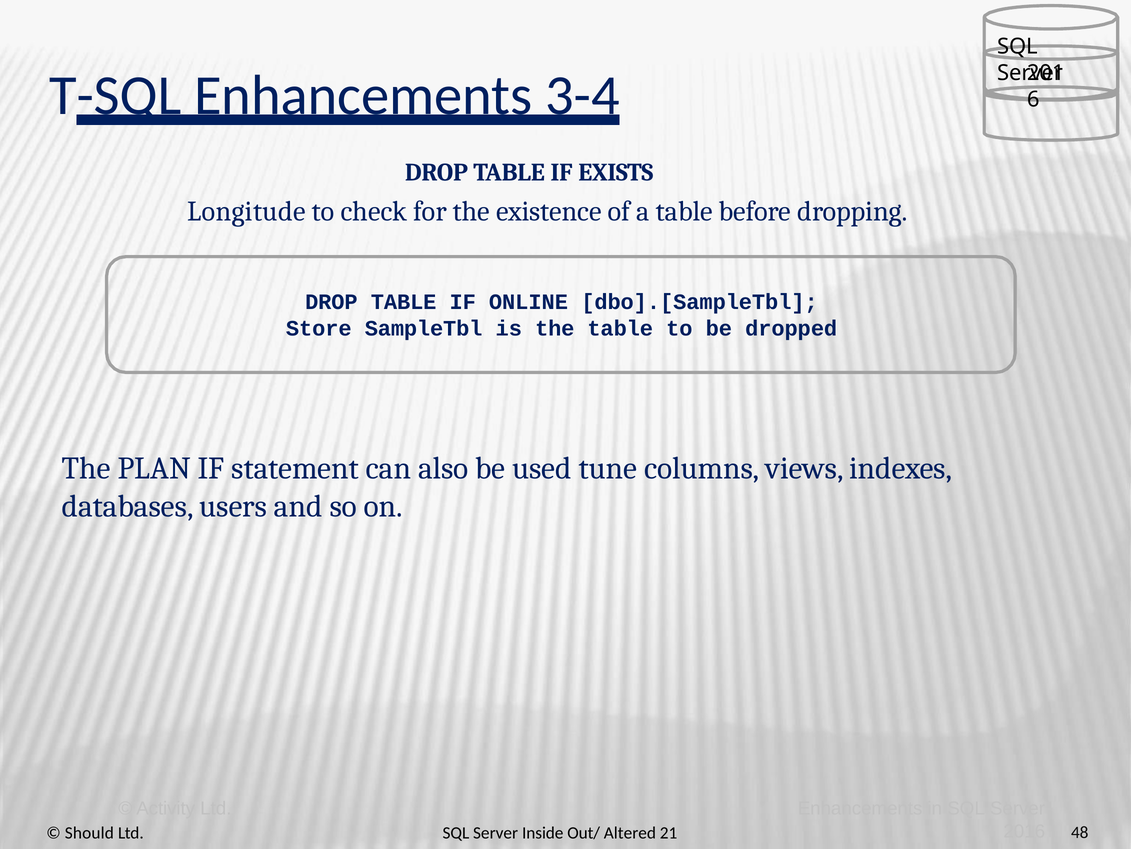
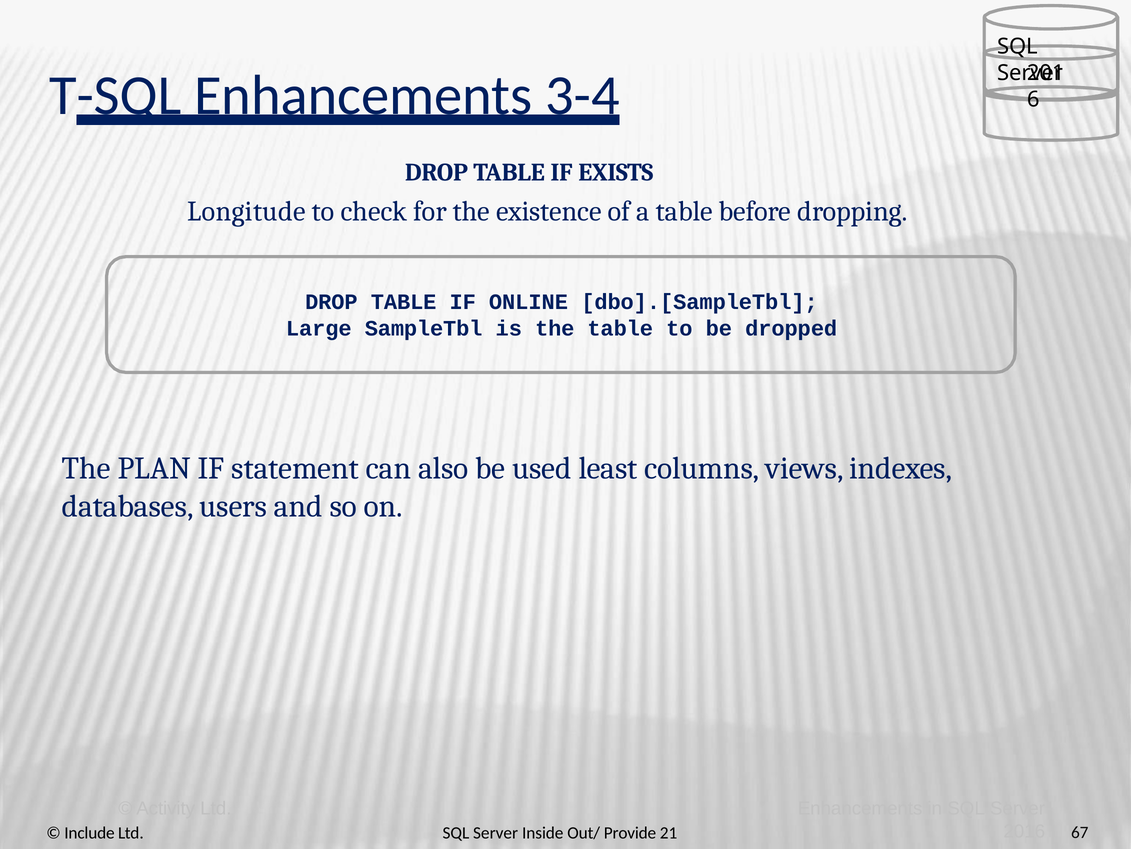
Store: Store -> Large
tune: tune -> least
Should: Should -> Include
Altered: Altered -> Provide
48: 48 -> 67
